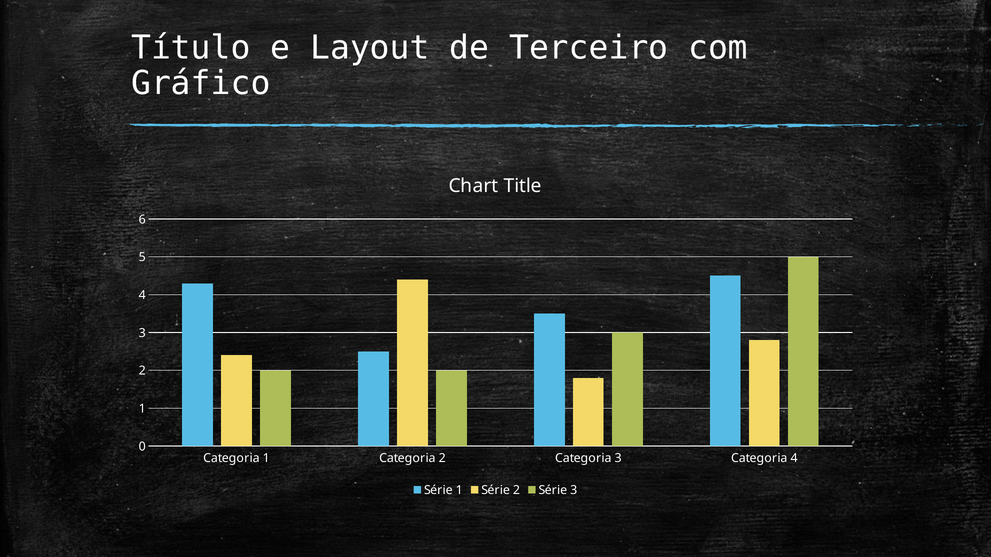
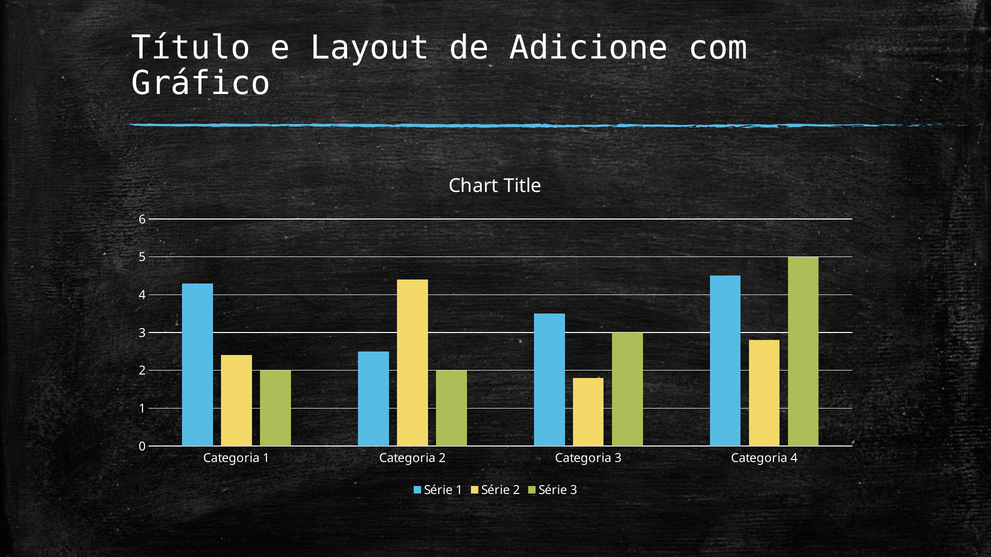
Terceiro: Terceiro -> Adicione
